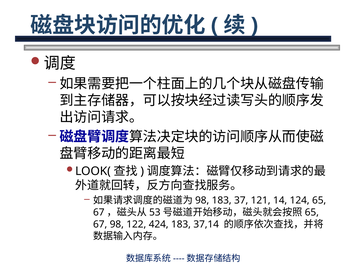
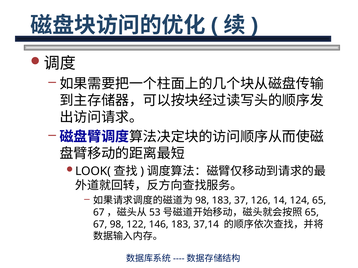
121: 121 -> 126
424: 424 -> 146
